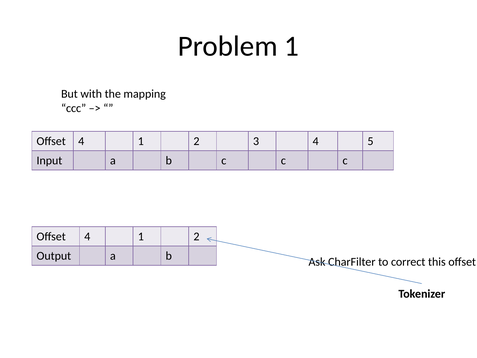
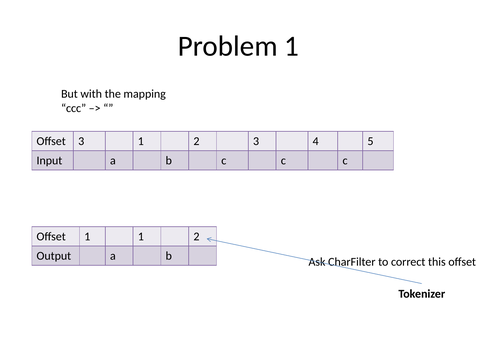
4 at (81, 141): 4 -> 3
4 at (87, 236): 4 -> 1
